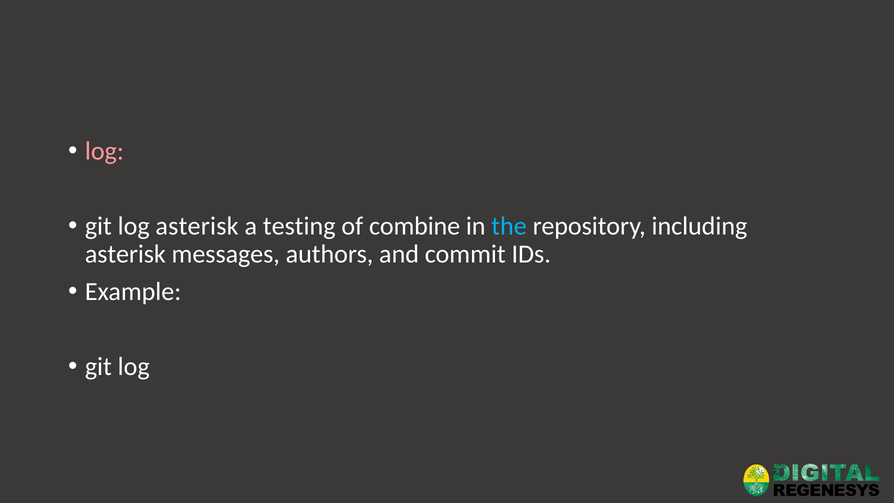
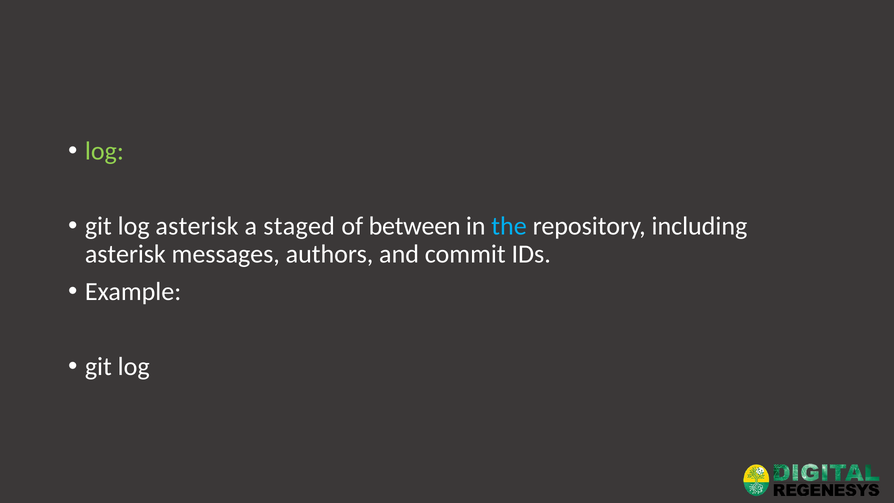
log at (104, 151) colour: pink -> light green
testing: testing -> staged
combine: combine -> between
